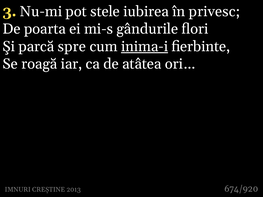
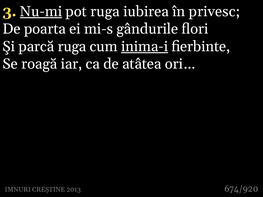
Nu-mi underline: none -> present
pot stele: stele -> ruga
parcă spre: spre -> ruga
